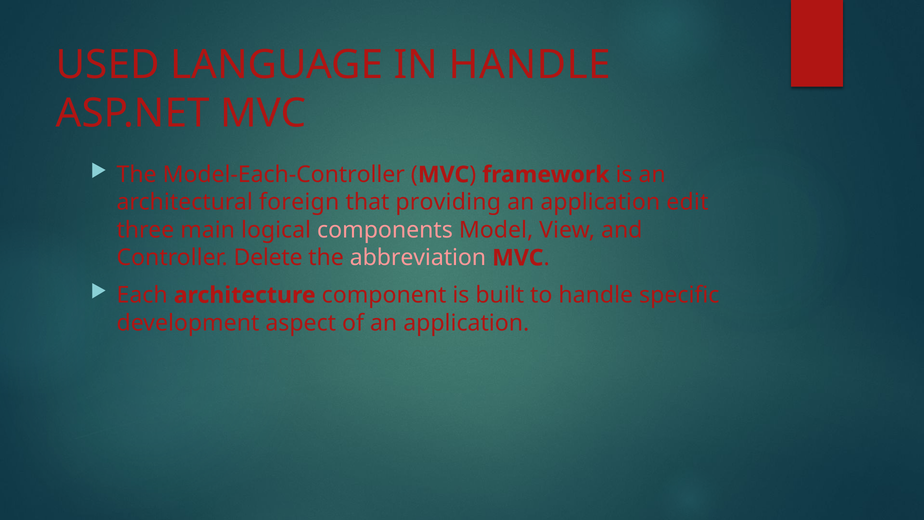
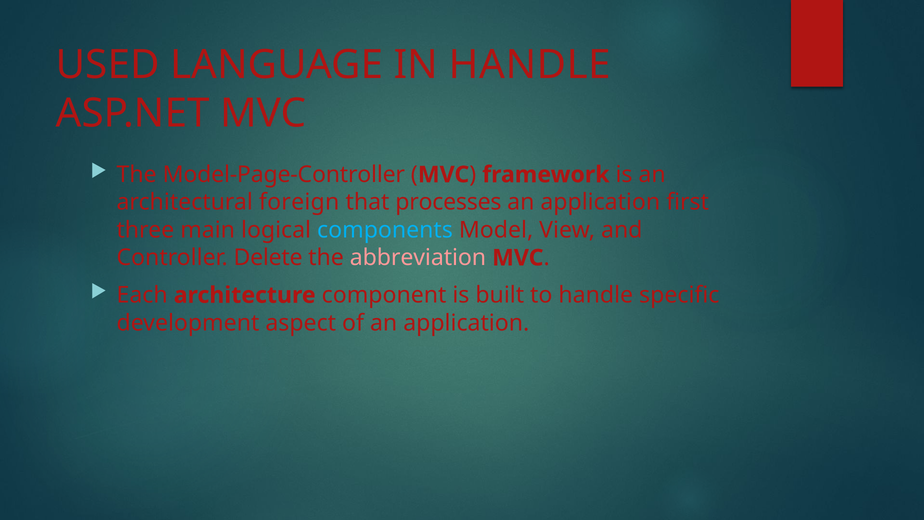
Model-Each-Controller: Model-Each-Controller -> Model-Page-Controller
providing: providing -> processes
edit: edit -> first
components colour: pink -> light blue
